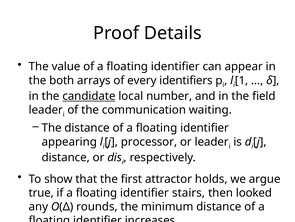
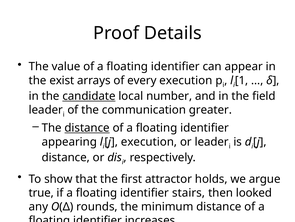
both: both -> exist
every identifiers: identifiers -> execution
waiting: waiting -> greater
distance at (87, 128) underline: none -> present
processor at (149, 141): processor -> execution
